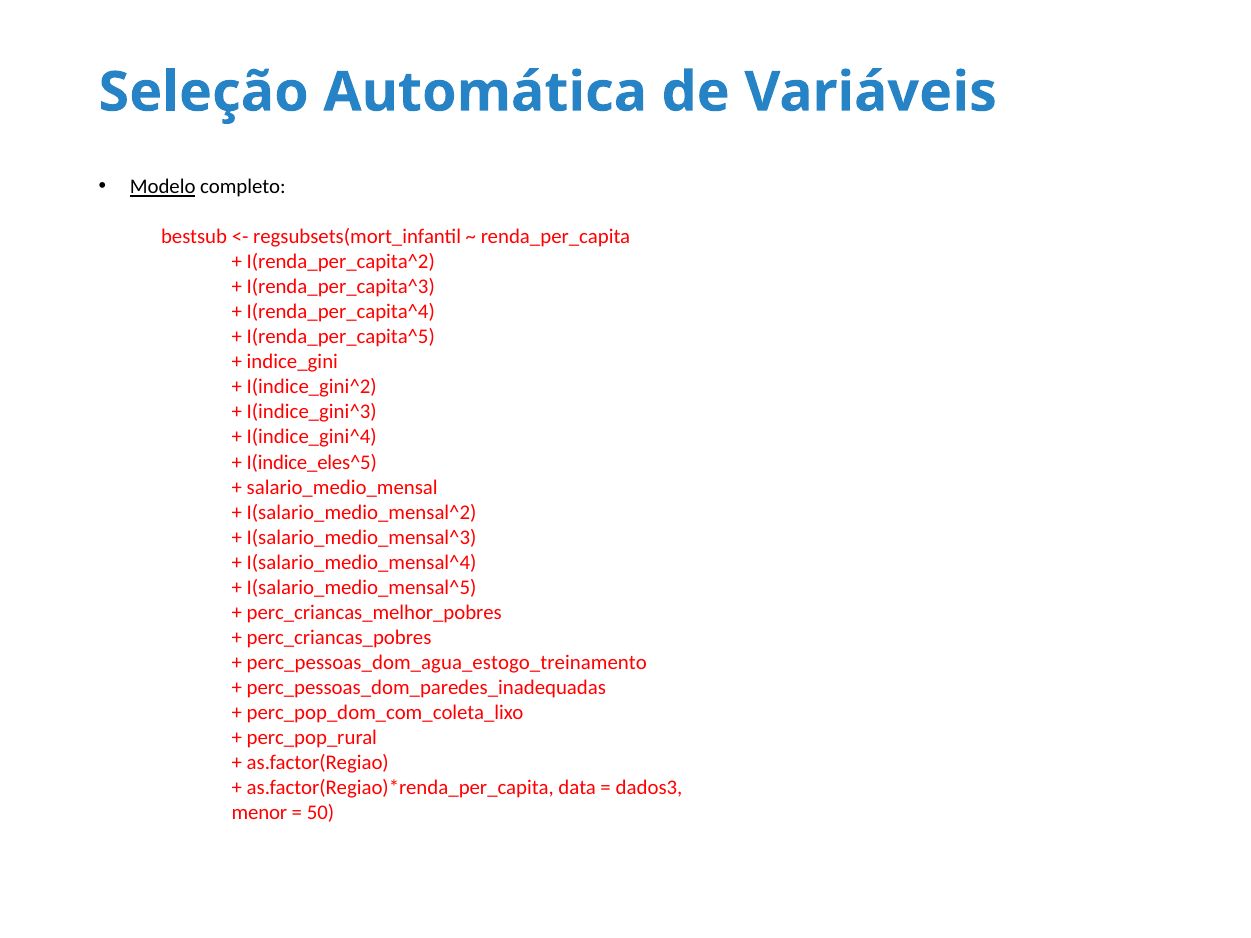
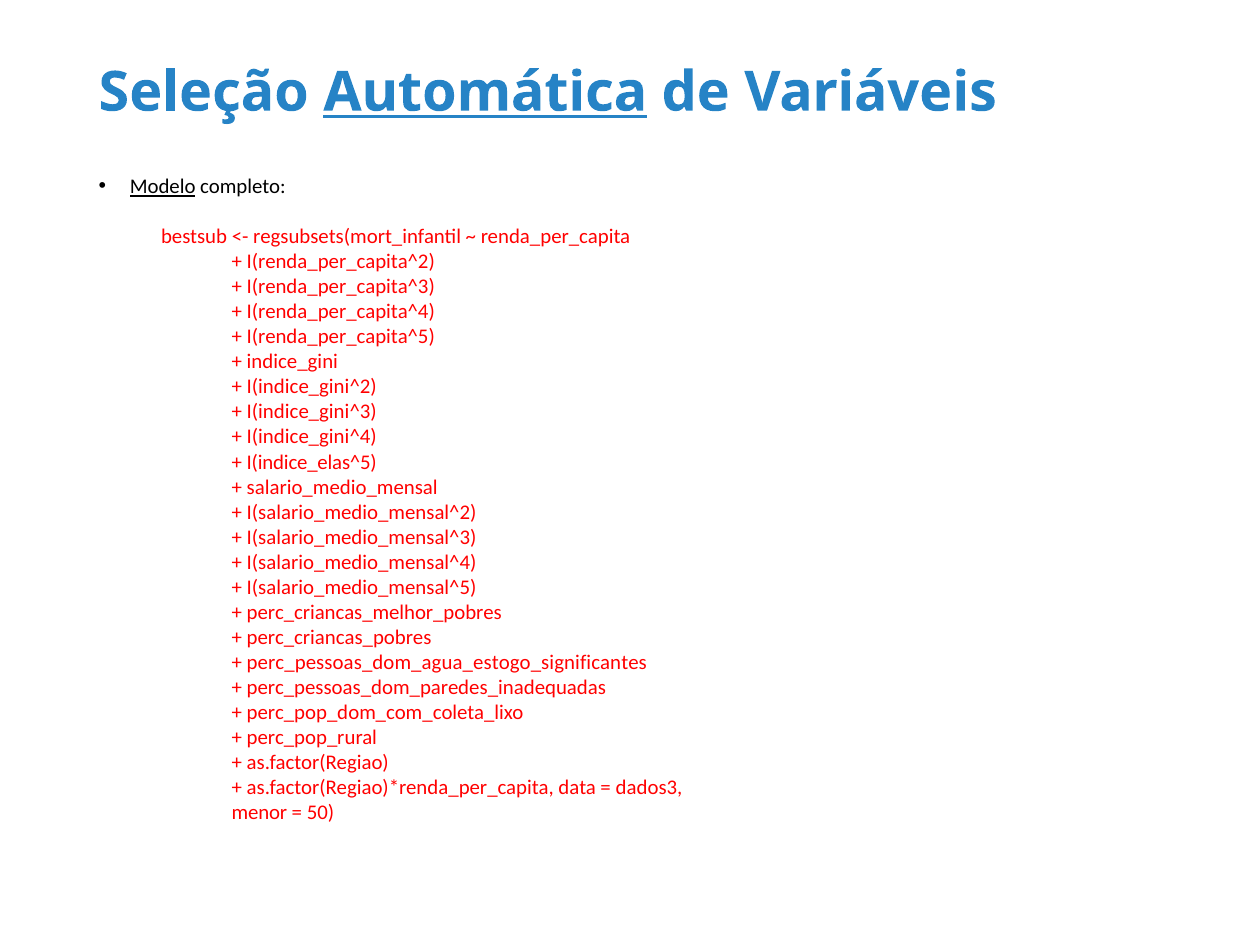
Automática underline: none -> present
I(indice_eles^5: I(indice_eles^5 -> I(indice_elas^5
perc_pessoas_dom_agua_estogo_treinamento: perc_pessoas_dom_agua_estogo_treinamento -> perc_pessoas_dom_agua_estogo_significantes
